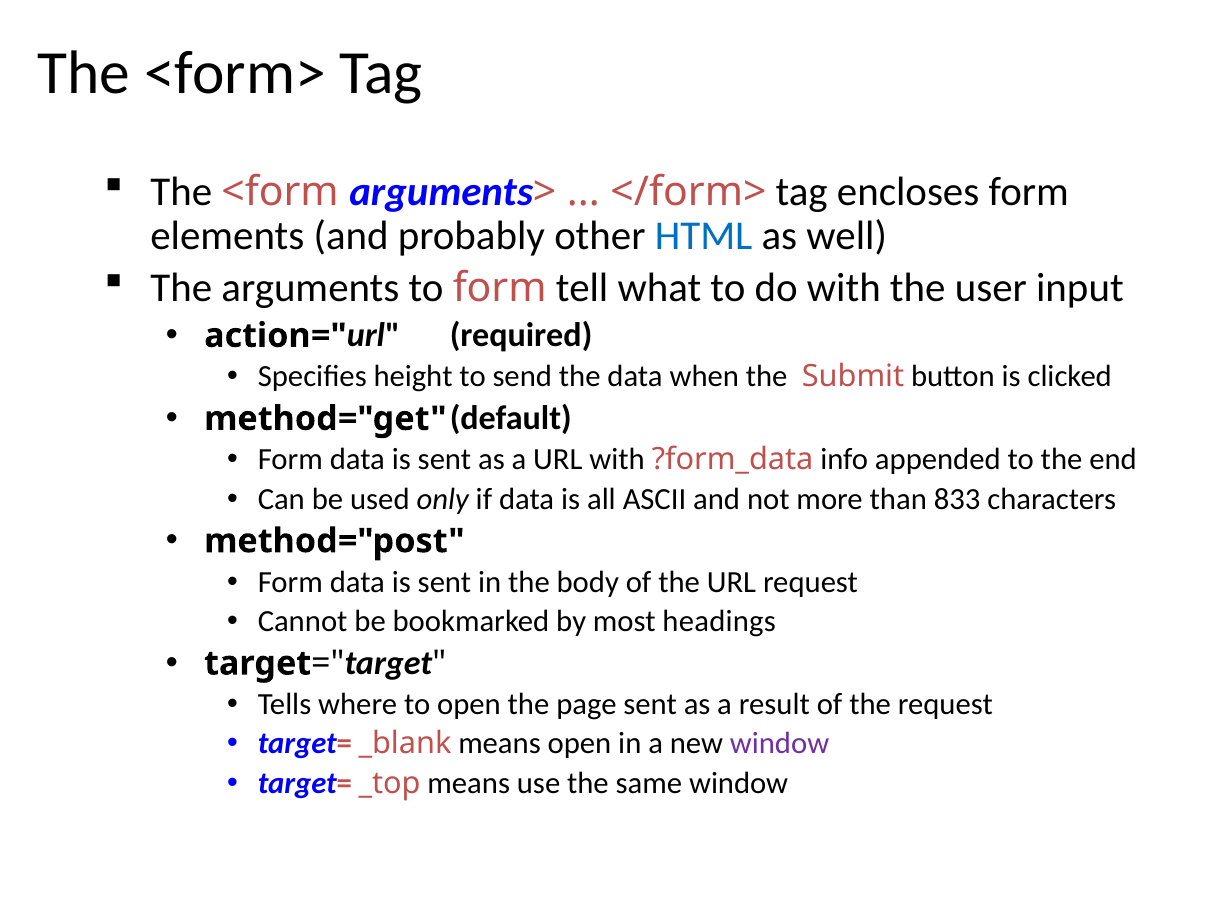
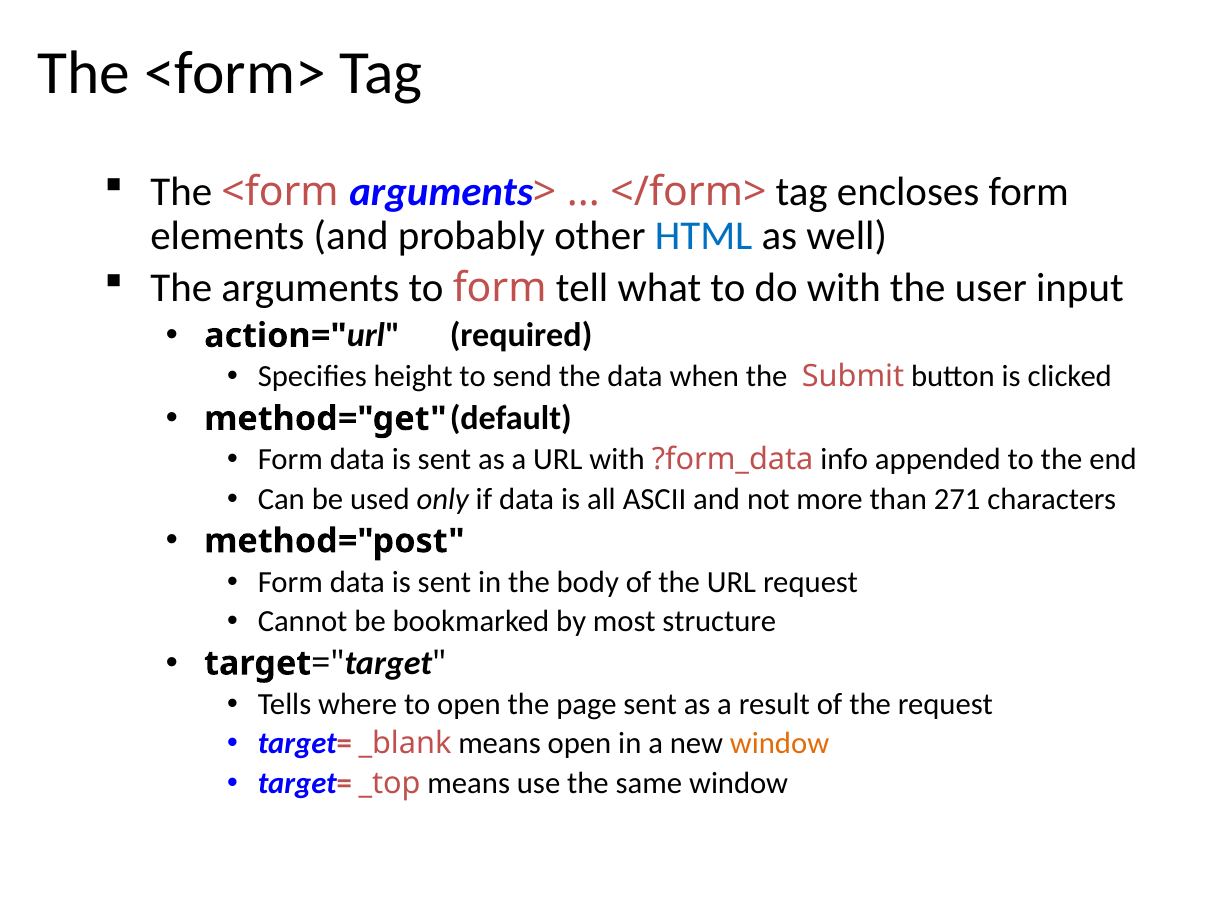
833: 833 -> 271
headings: headings -> structure
window at (780, 744) colour: purple -> orange
